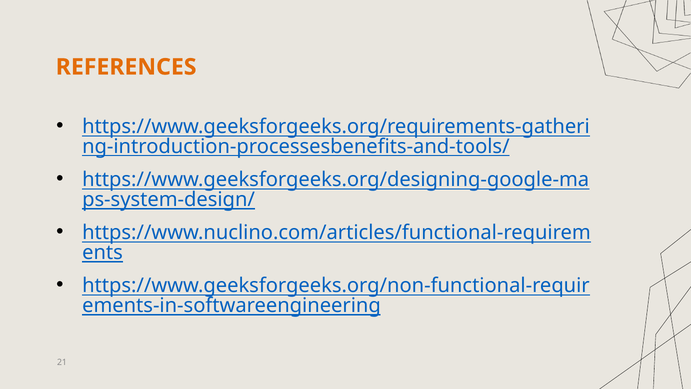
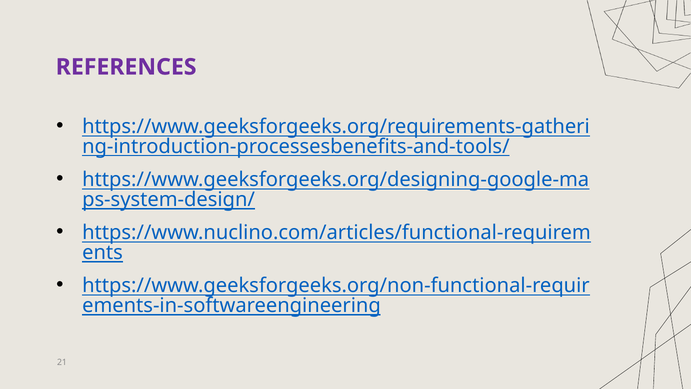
REFERENCES colour: orange -> purple
